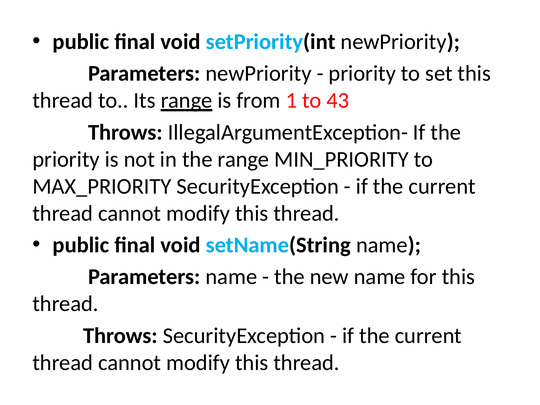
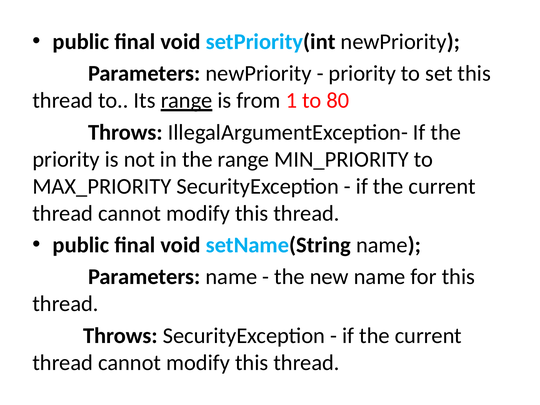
43: 43 -> 80
